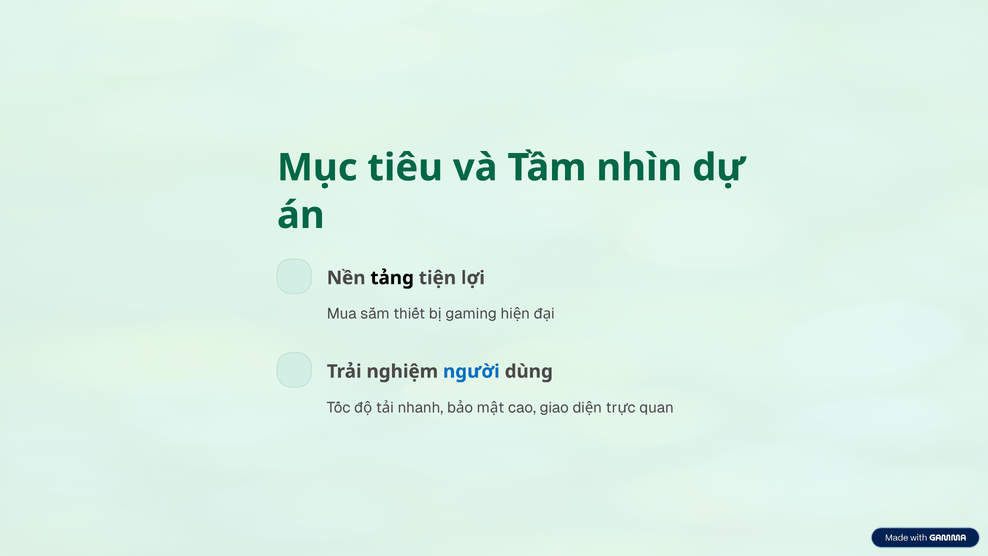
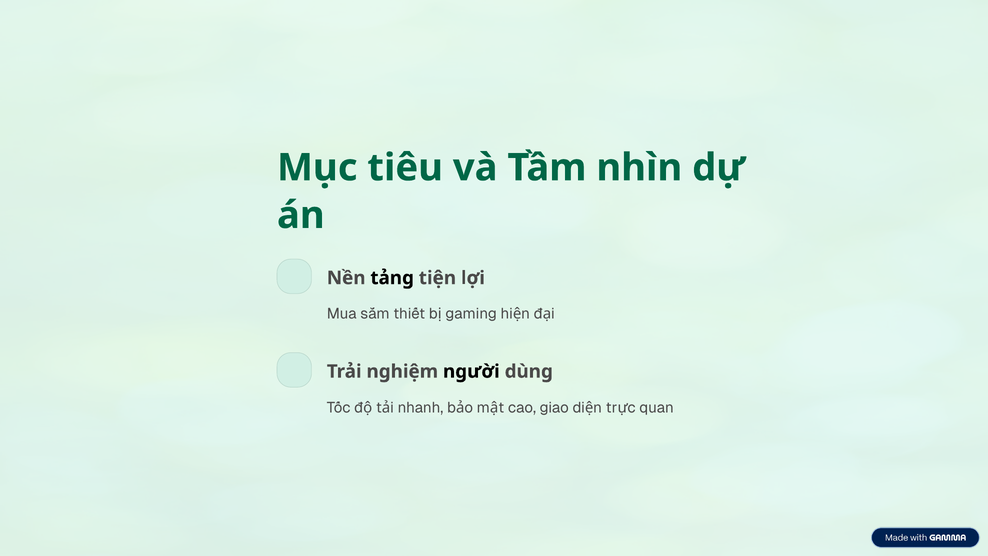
người colour: blue -> black
